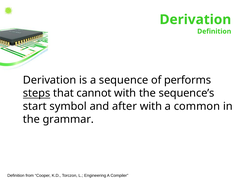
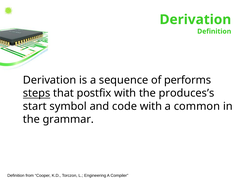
cannot: cannot -> postfix
sequence’s: sequence’s -> produces’s
after: after -> code
